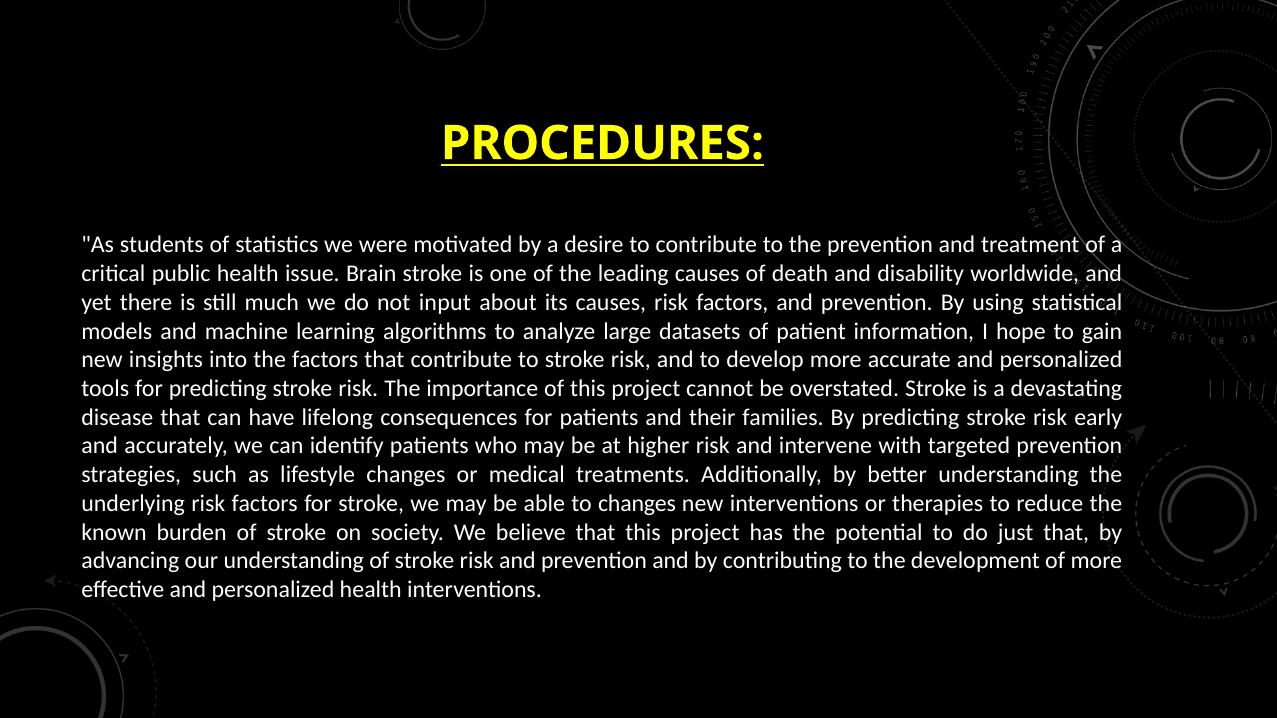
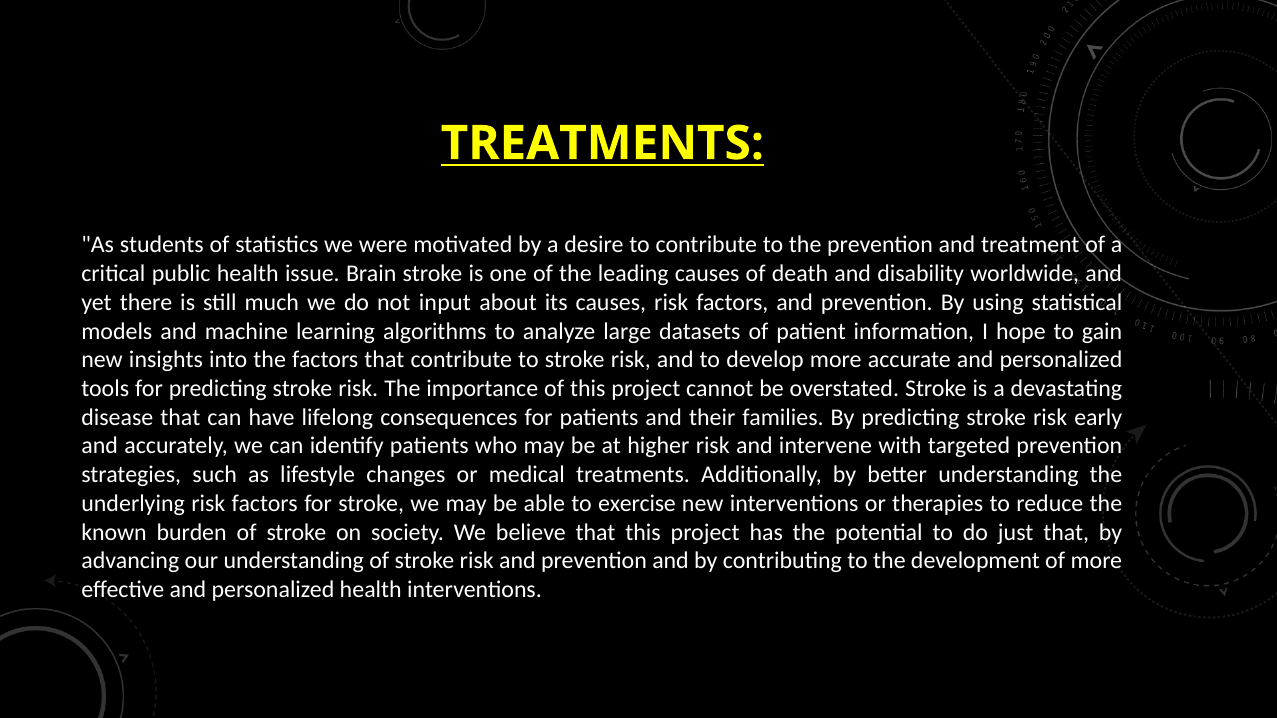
PROCEDURES at (603, 143): PROCEDURES -> TREATMENTS
to changes: changes -> exercise
